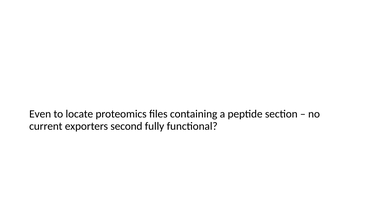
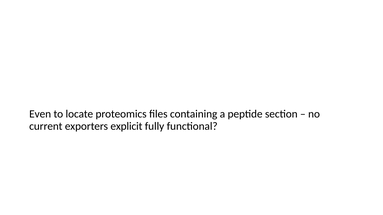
second: second -> explicit
